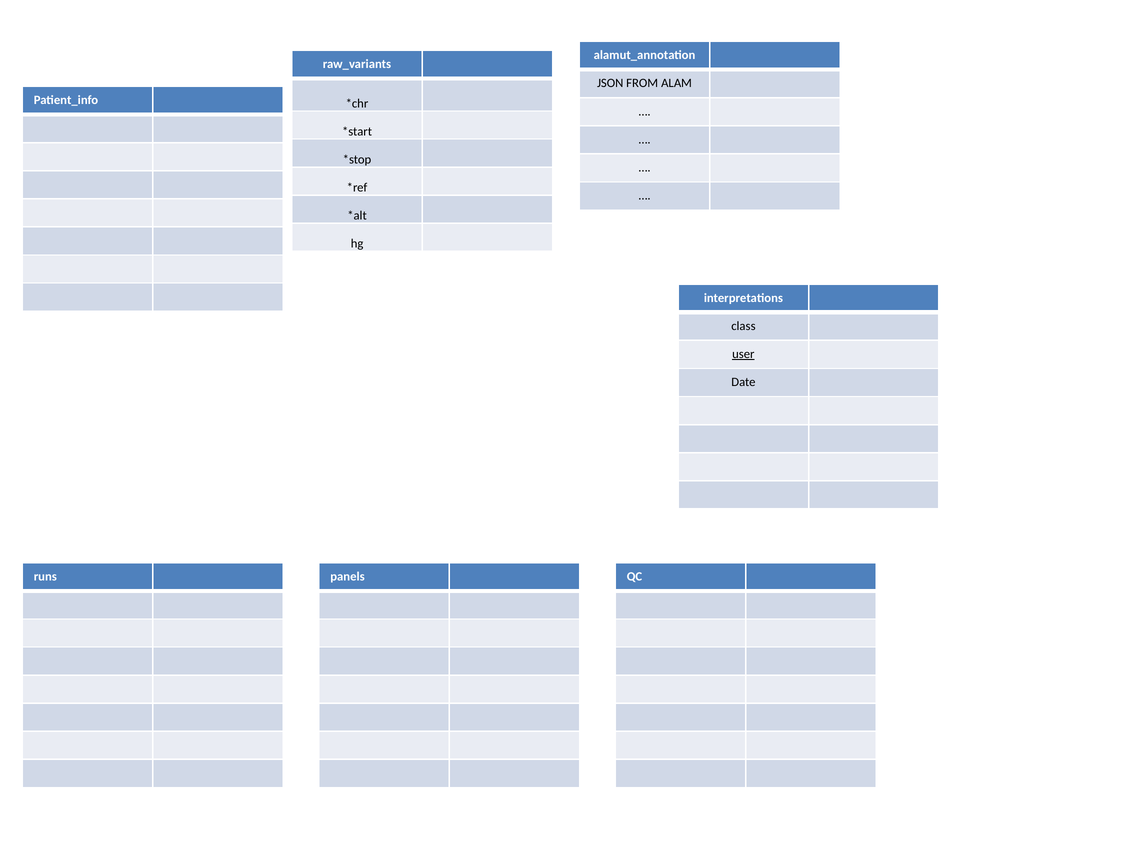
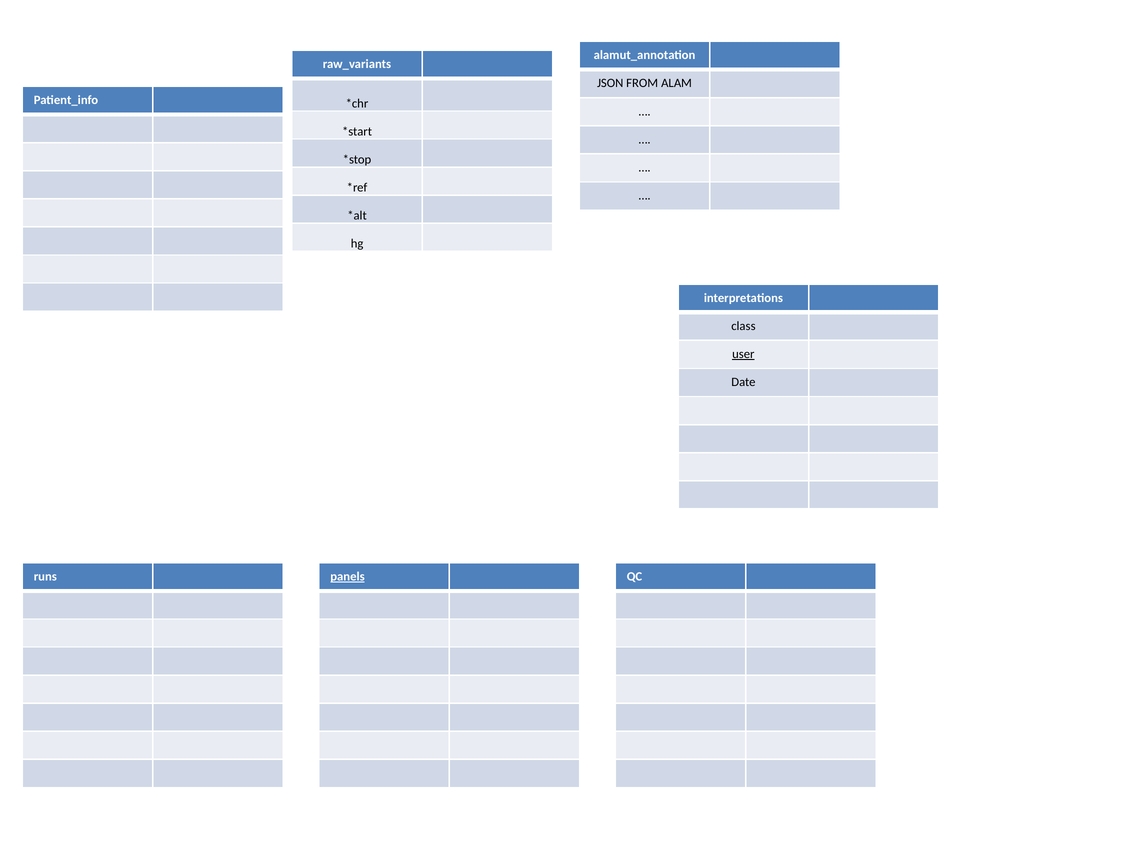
panels underline: none -> present
